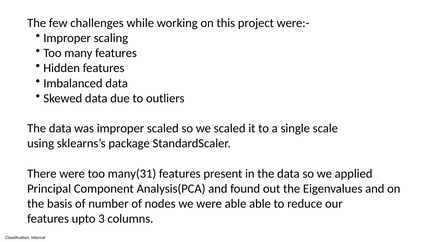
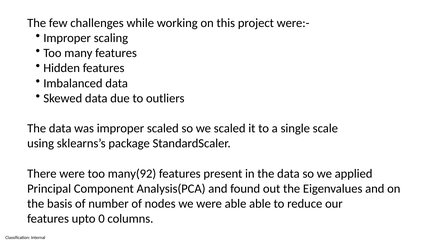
many(31: many(31 -> many(92
3: 3 -> 0
